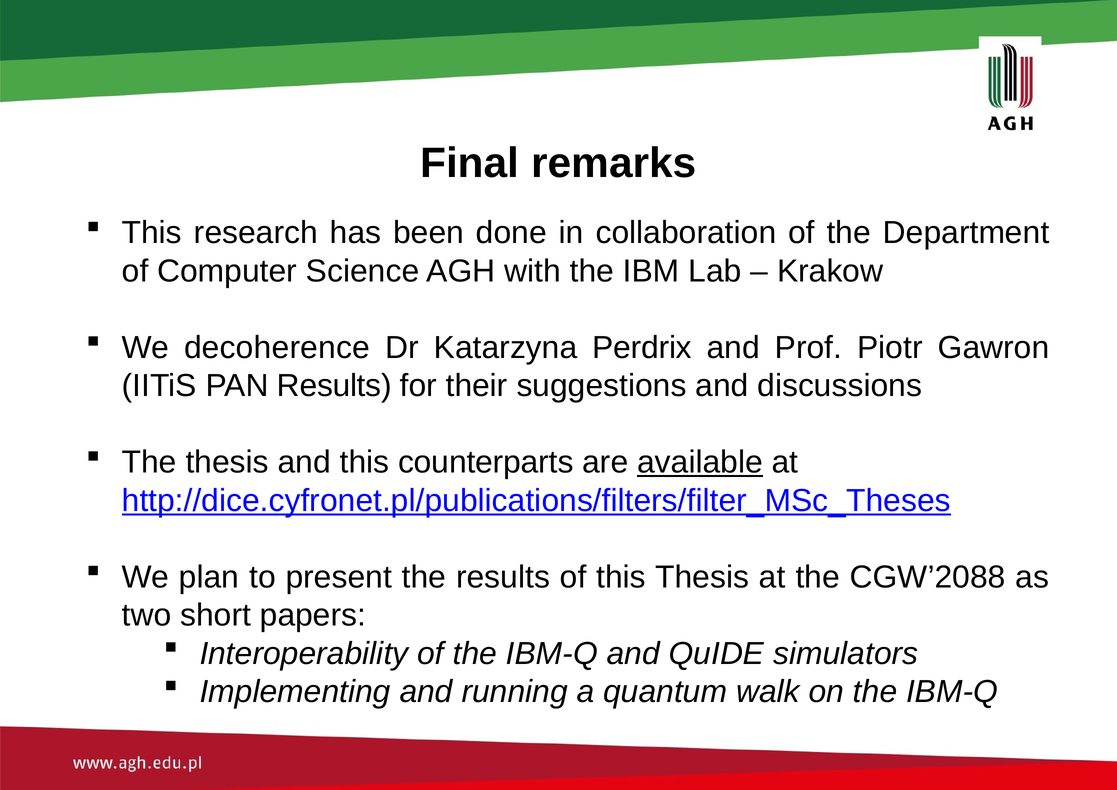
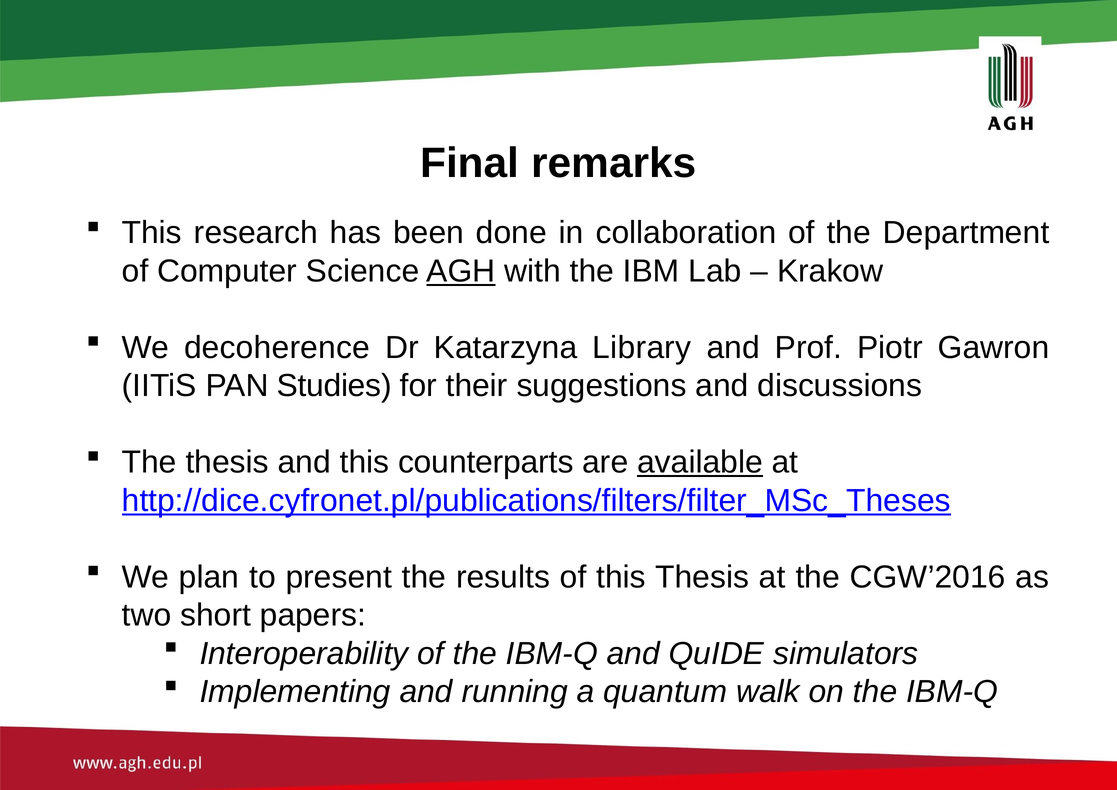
AGH underline: none -> present
Perdrix: Perdrix -> Library
PAN Results: Results -> Studies
CGW’2088: CGW’2088 -> CGW’2016
